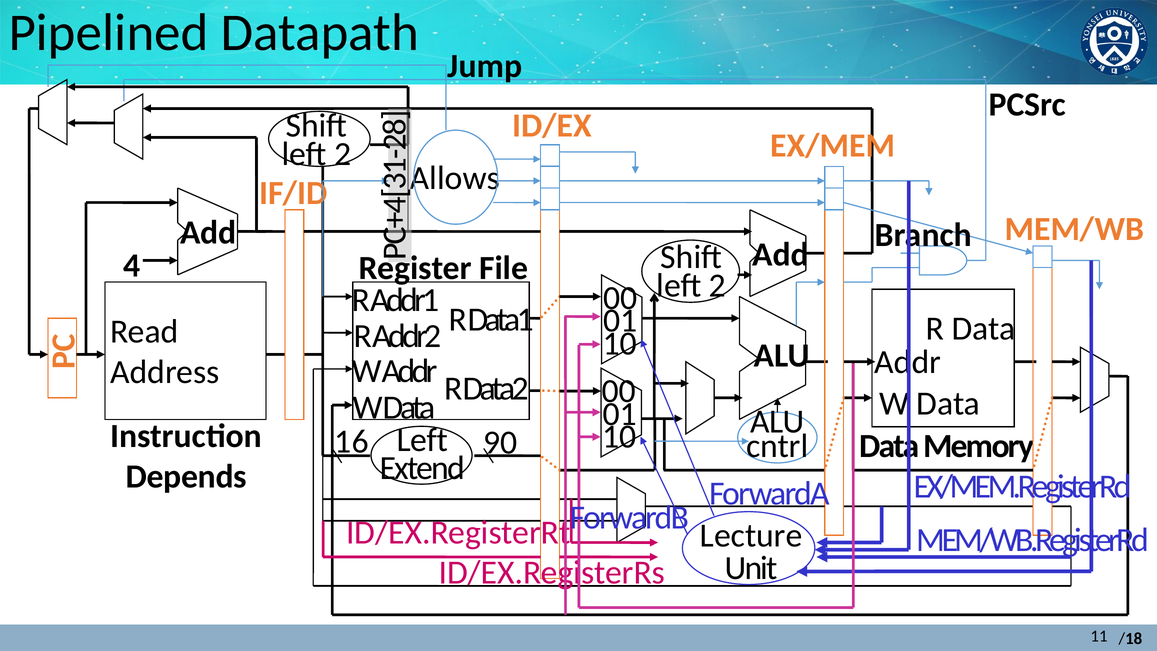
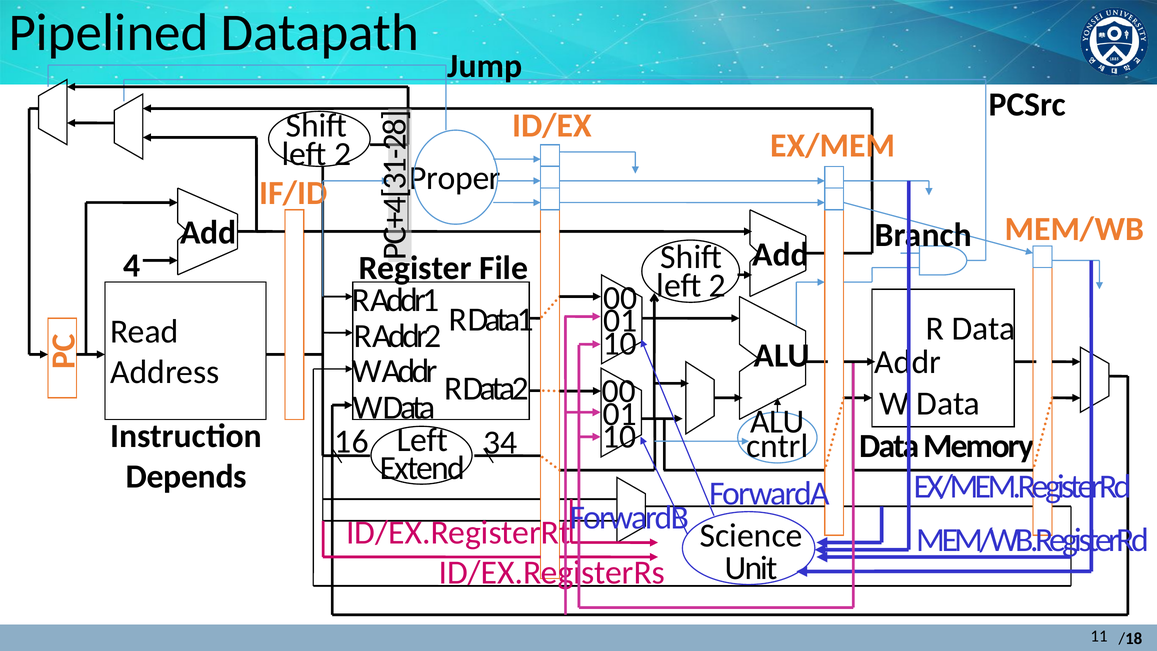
Allows: Allows -> Proper
90: 90 -> 34
Lecture: Lecture -> Science
